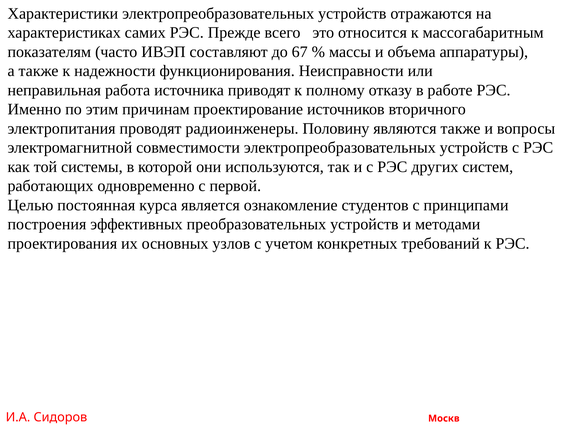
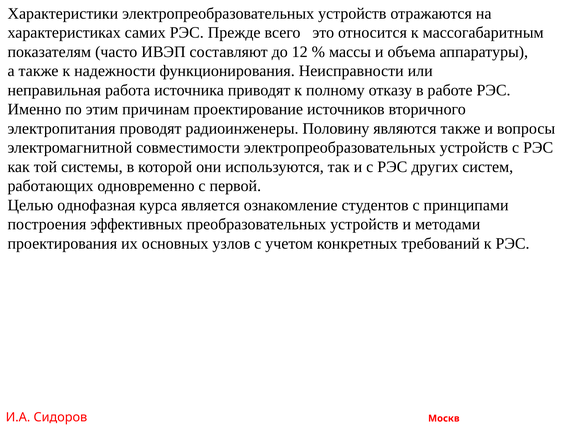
67: 67 -> 12
постоянная: постоянная -> однофазная
